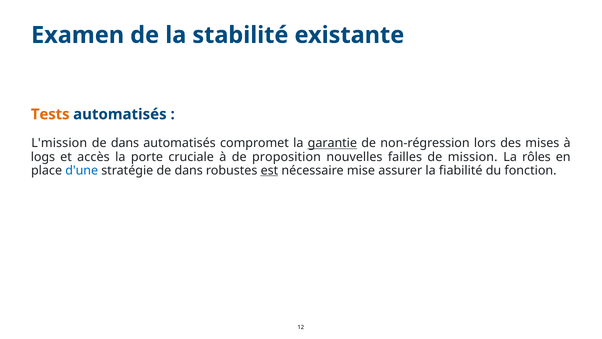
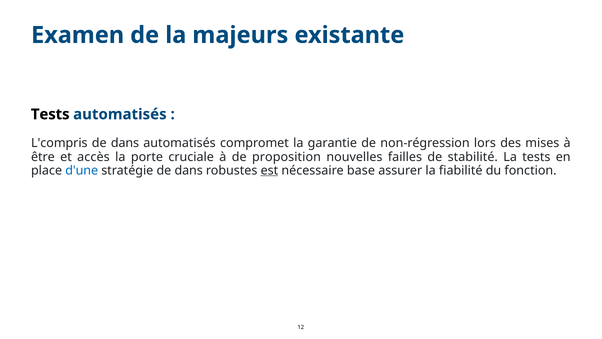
stabilité: stabilité -> majeurs
Tests at (50, 114) colour: orange -> black
L'mission: L'mission -> L'compris
garantie underline: present -> none
logs: logs -> être
mission: mission -> stabilité
La rôles: rôles -> tests
mise: mise -> base
